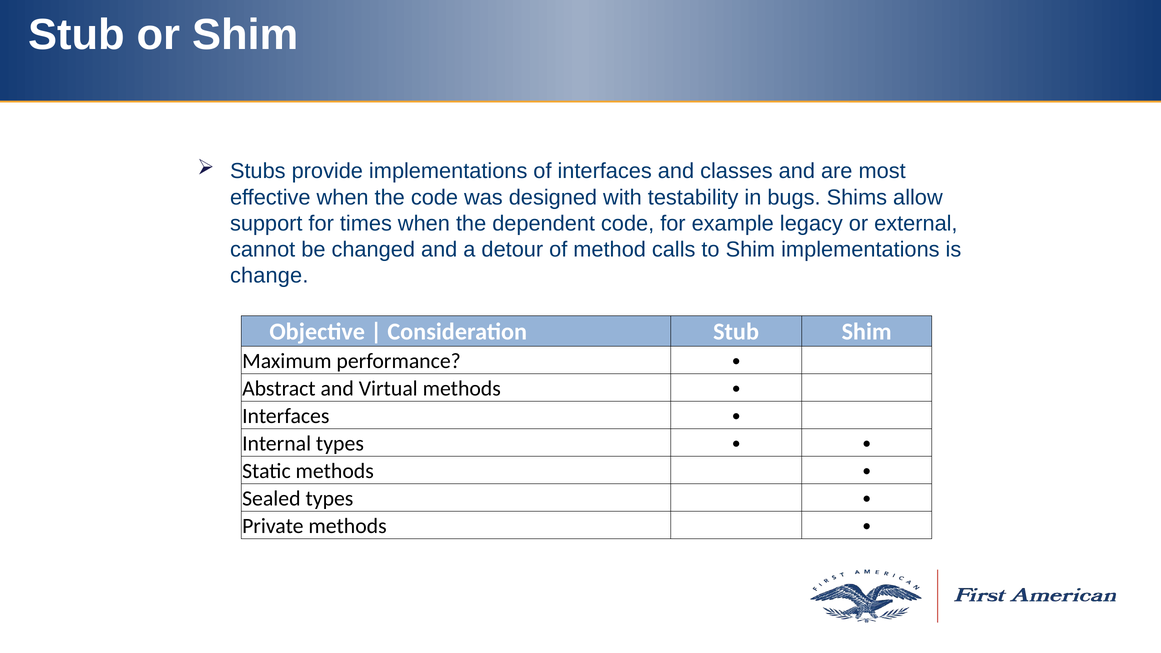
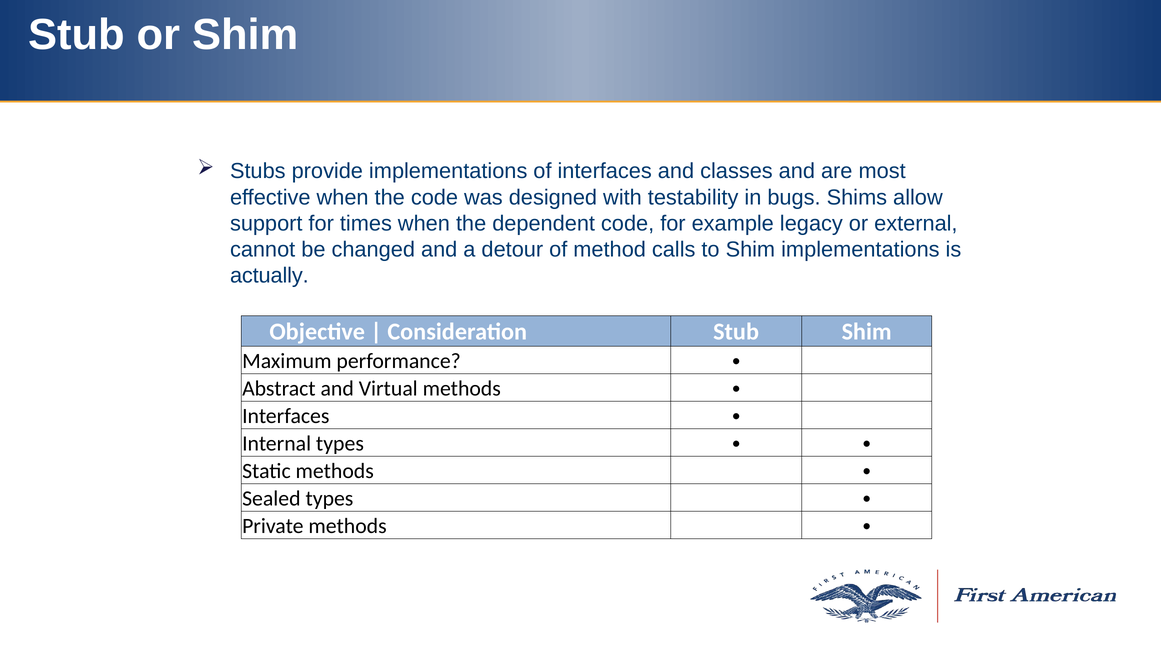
change: change -> actually
